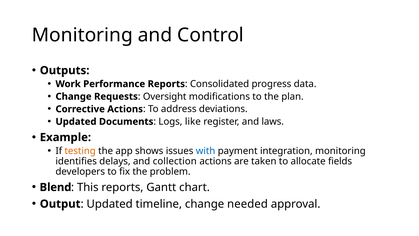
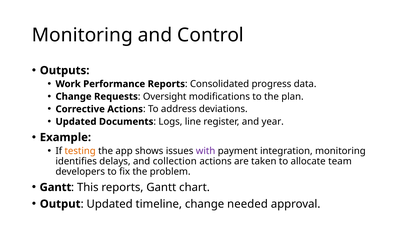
like: like -> line
laws: laws -> year
with colour: blue -> purple
fields: fields -> team
Blend at (55, 187): Blend -> Gantt
